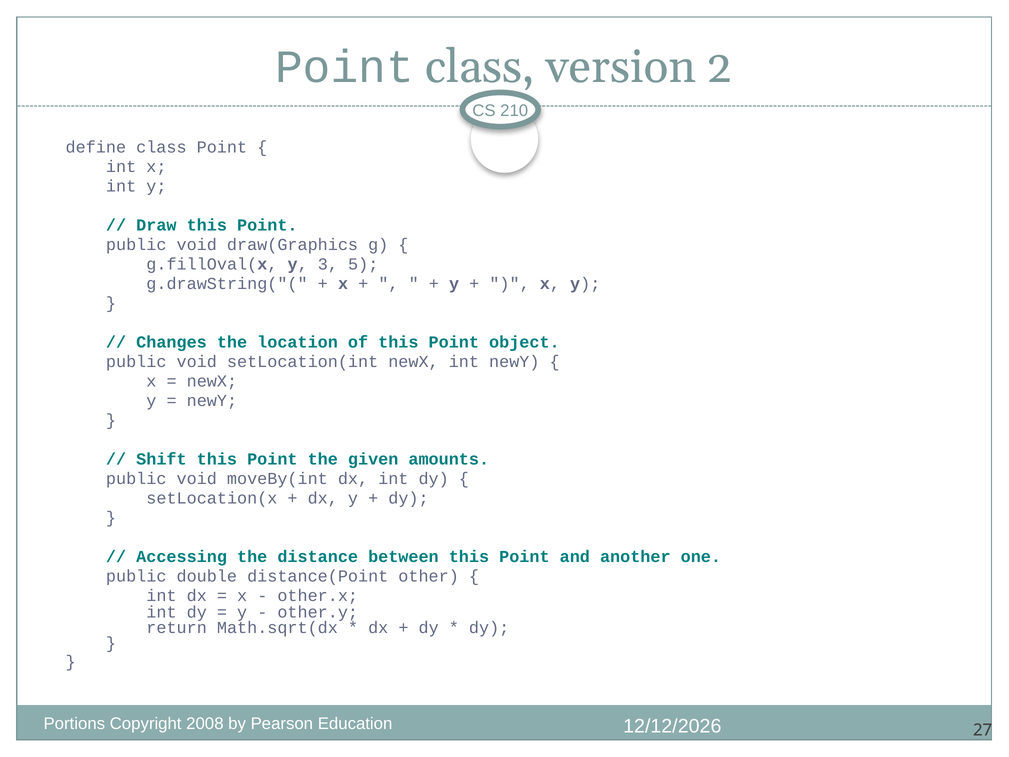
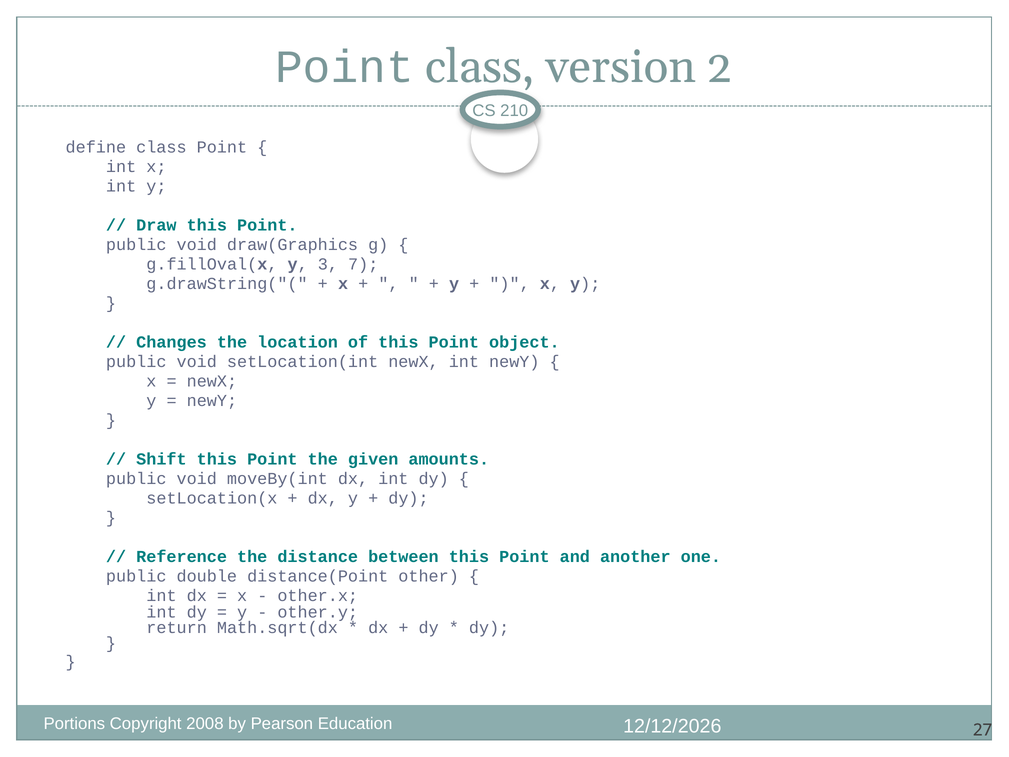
5: 5 -> 7
Accessing: Accessing -> Reference
